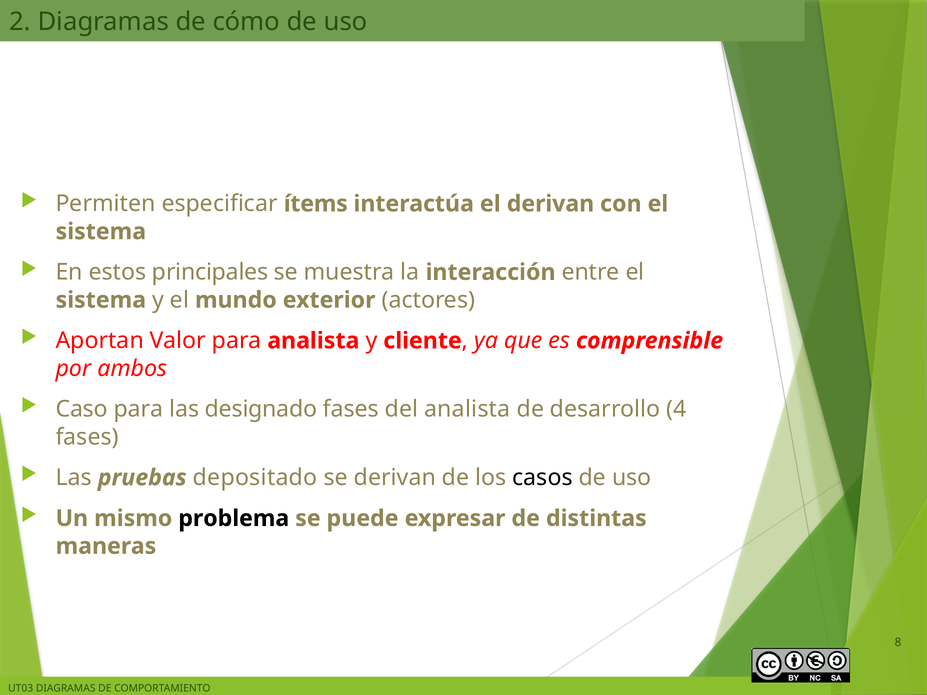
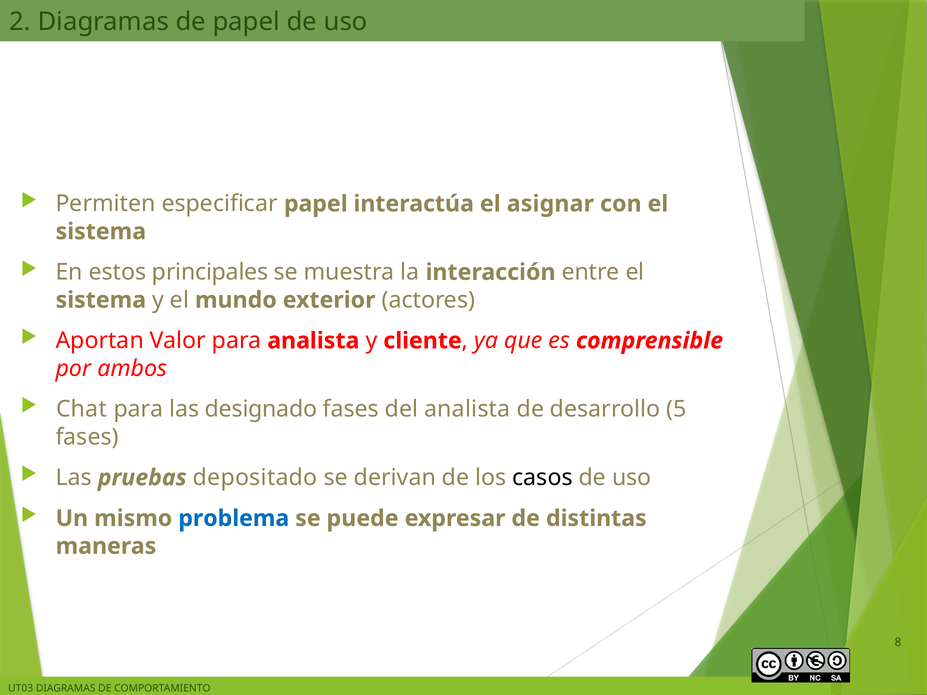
de cómo: cómo -> papel
especificar ítems: ítems -> papel
el derivan: derivan -> asignar
Caso: Caso -> Chat
4: 4 -> 5
problema colour: black -> blue
